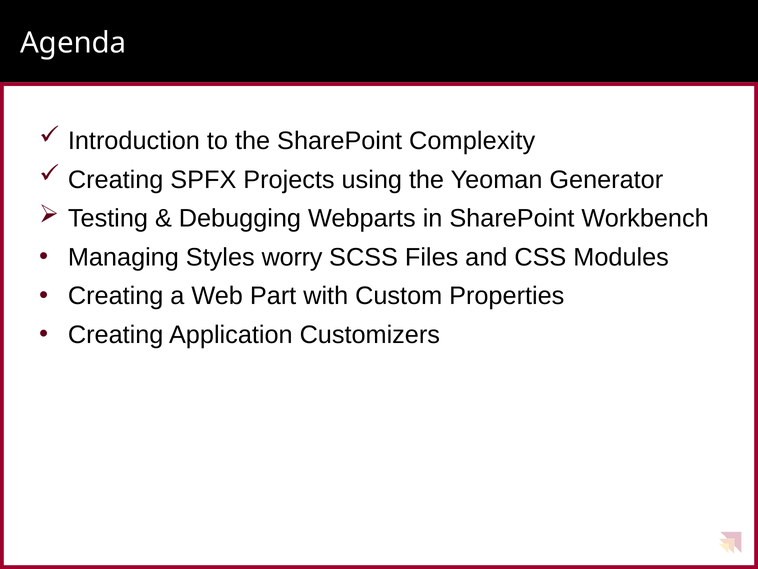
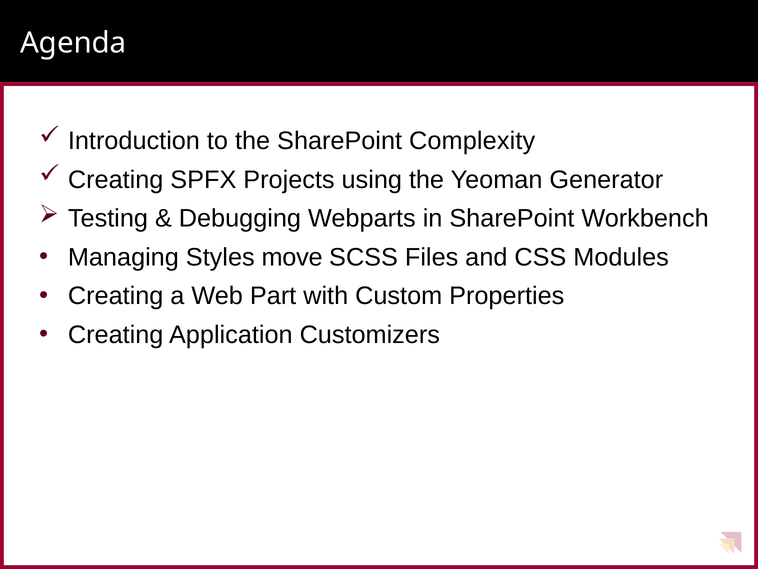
worry: worry -> move
